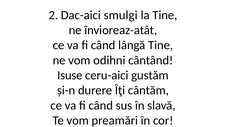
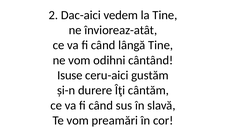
smulgi: smulgi -> vedem
